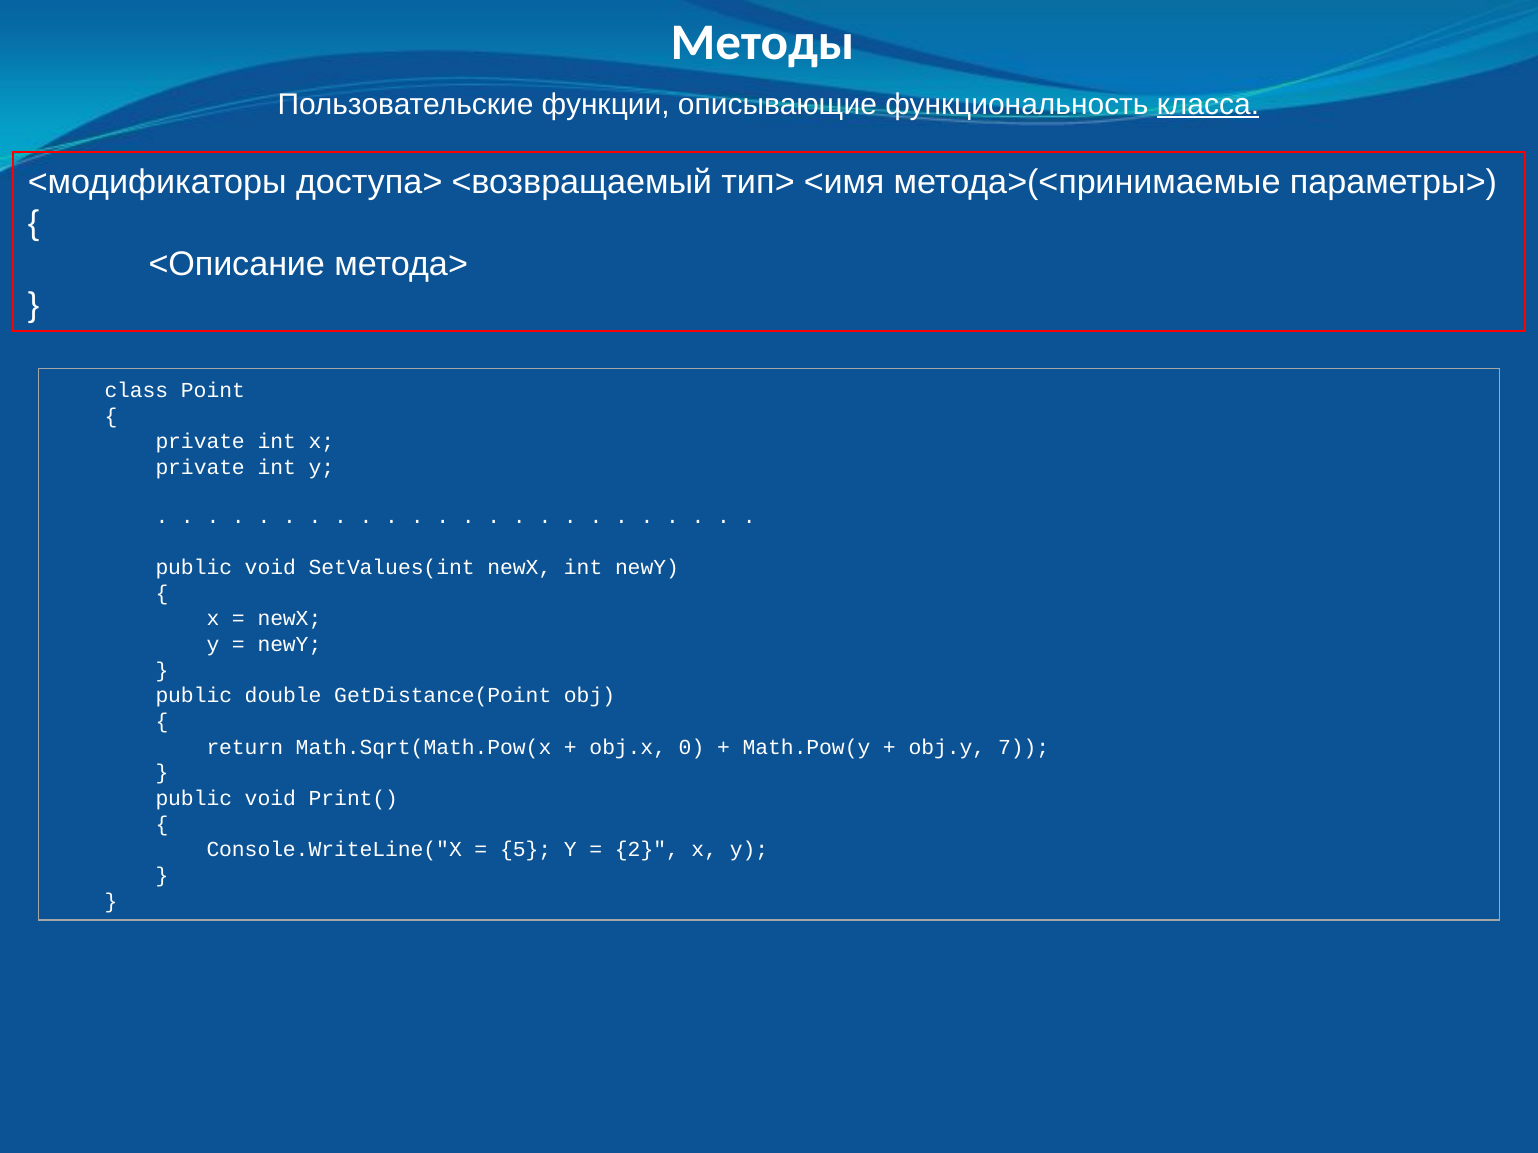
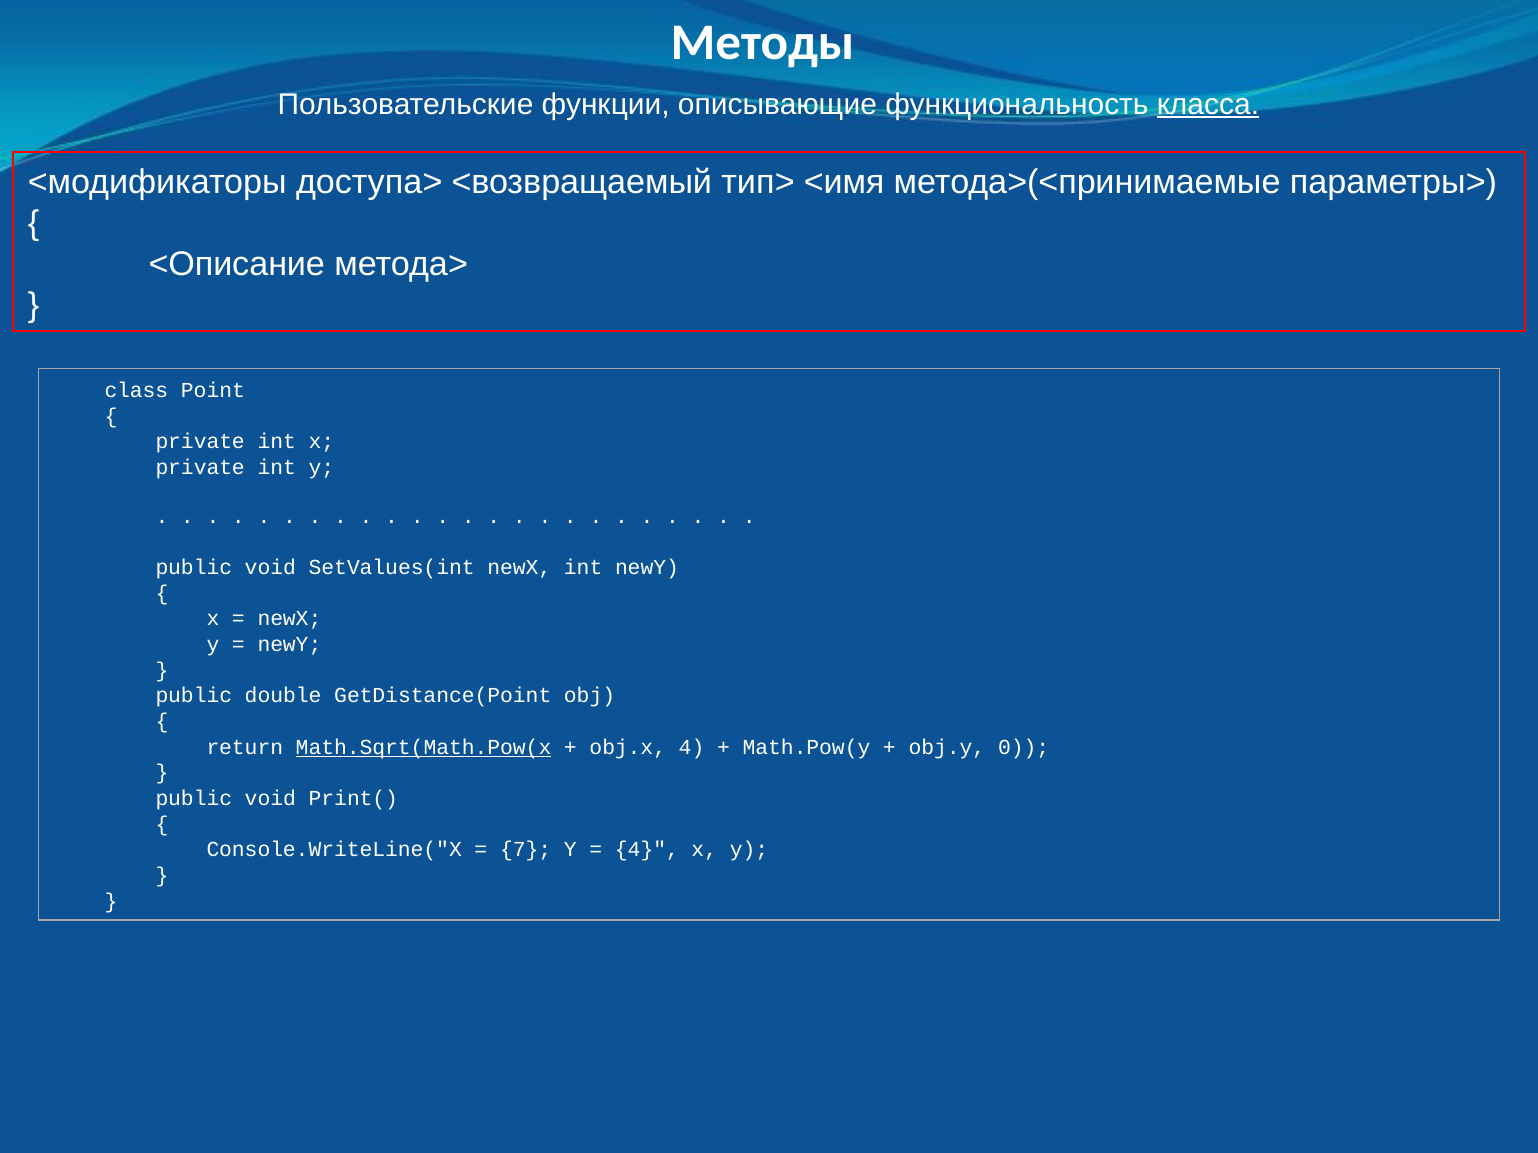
Math.Sqrt(Math.Pow(x underline: none -> present
obj.x 0: 0 -> 4
7: 7 -> 0
5: 5 -> 7
2 at (647, 850): 2 -> 4
